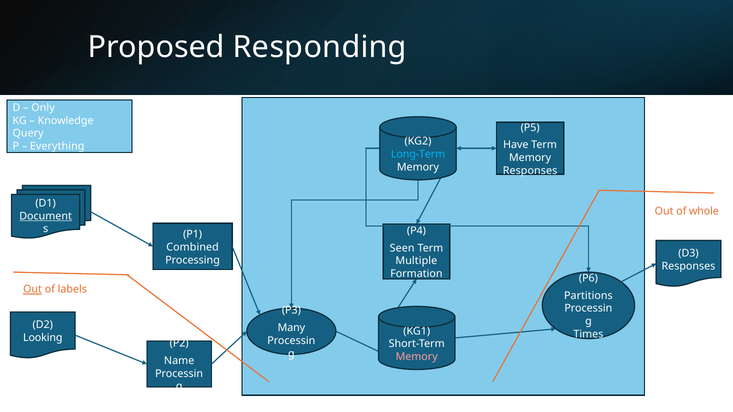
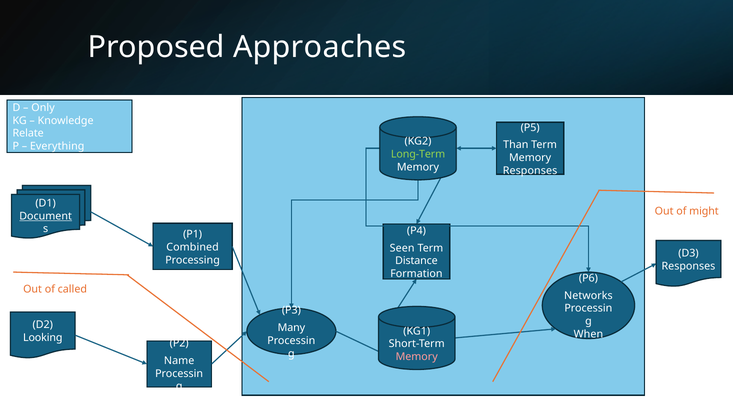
Responding: Responding -> Approaches
Query: Query -> Relate
Have: Have -> Than
Long-Term colour: light blue -> light green
whole: whole -> might
Multiple: Multiple -> Distance
Out at (33, 290) underline: present -> none
labels: labels -> called
Partitions: Partitions -> Networks
Times: Times -> When
